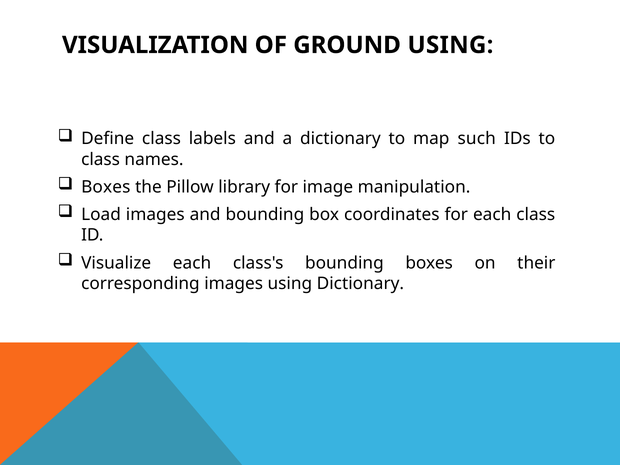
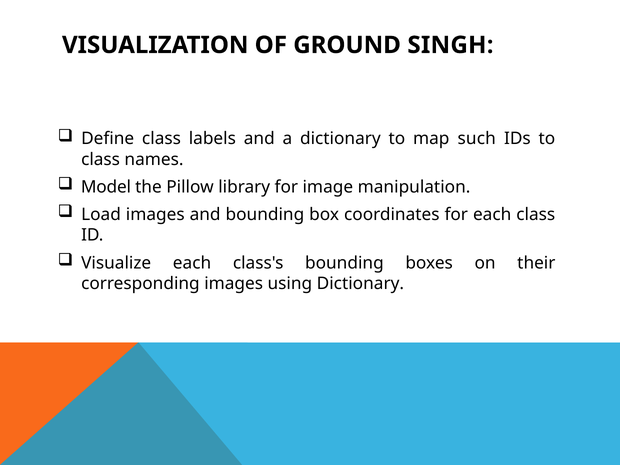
GROUND USING: USING -> SINGH
Boxes at (106, 187): Boxes -> Model
